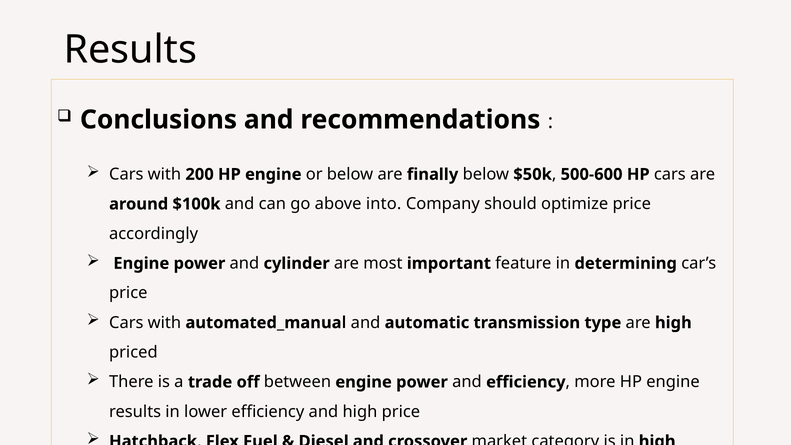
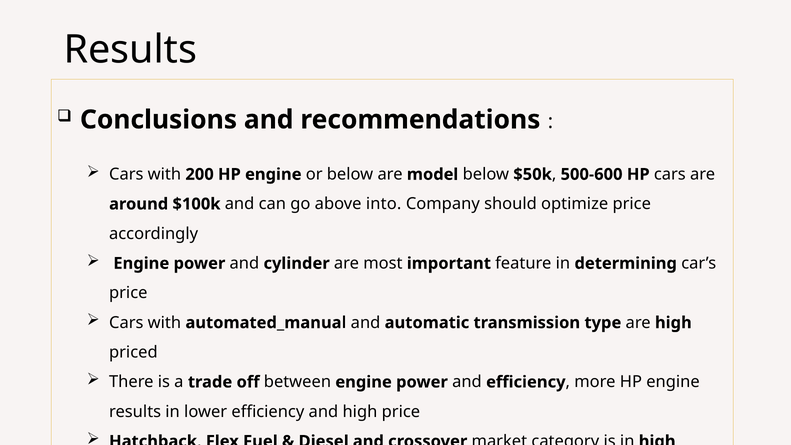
finally: finally -> model
